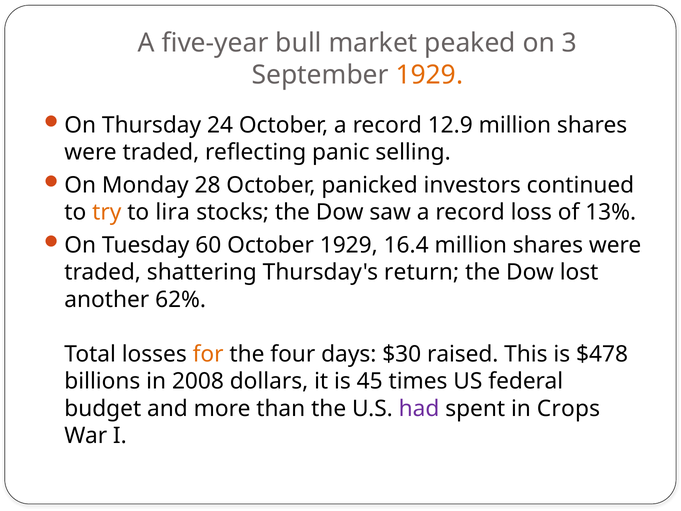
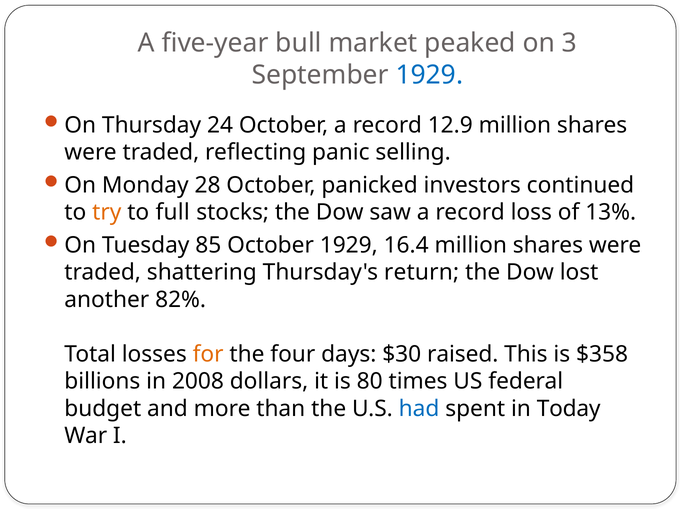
1929 at (429, 75) colour: orange -> blue
lira: lira -> full
60: 60 -> 85
62%: 62% -> 82%
$478: $478 -> $358
45: 45 -> 80
had colour: purple -> blue
Crops: Crops -> Today
